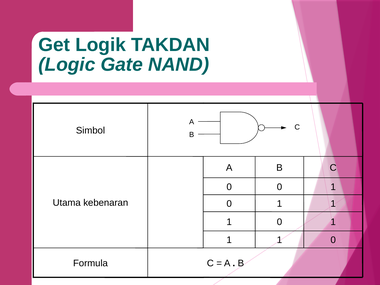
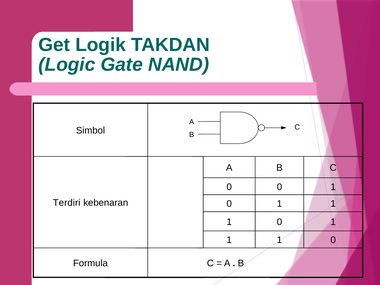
Utama: Utama -> Terdiri
